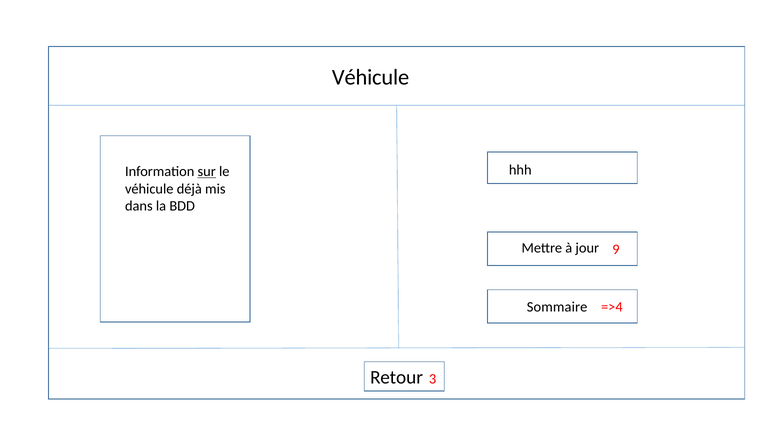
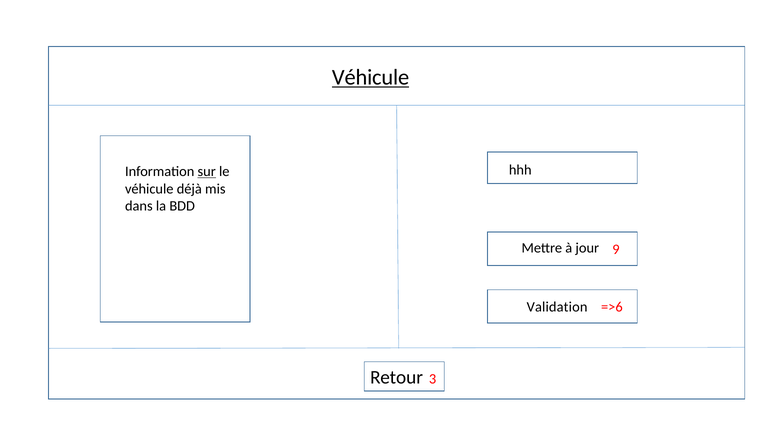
Véhicule at (371, 77) underline: none -> present
Sommaire: Sommaire -> Validation
=>4: =>4 -> =>6
